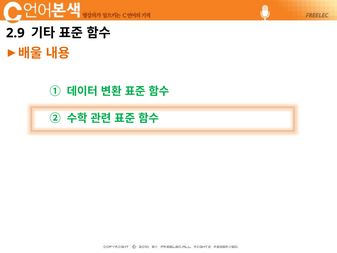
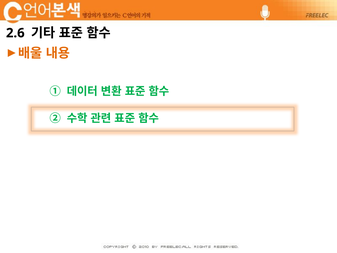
2.9: 2.9 -> 2.6
